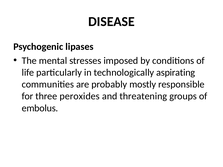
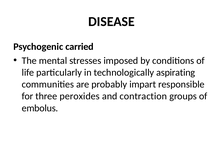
lipases: lipases -> carried
mostly: mostly -> impart
threatening: threatening -> contraction
